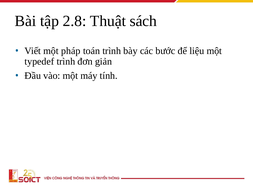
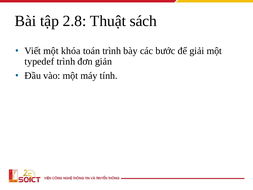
pháp: pháp -> khóa
liệu: liệu -> giải
